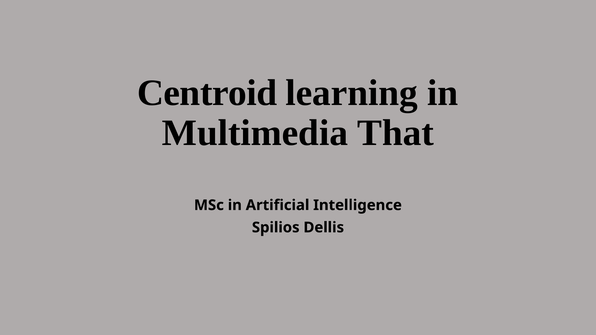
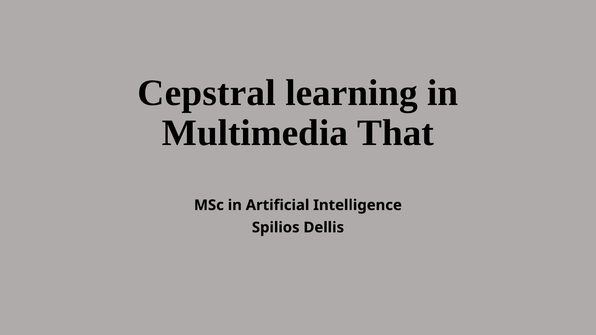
Centroid: Centroid -> Cepstral
